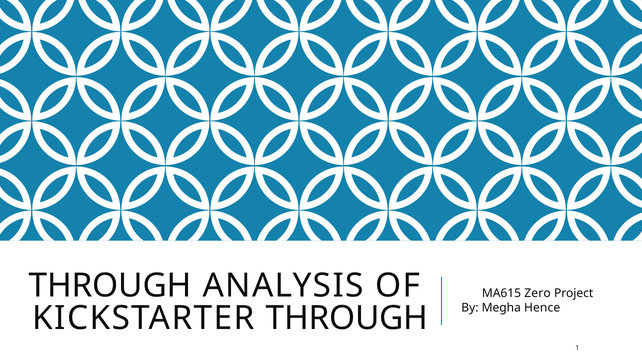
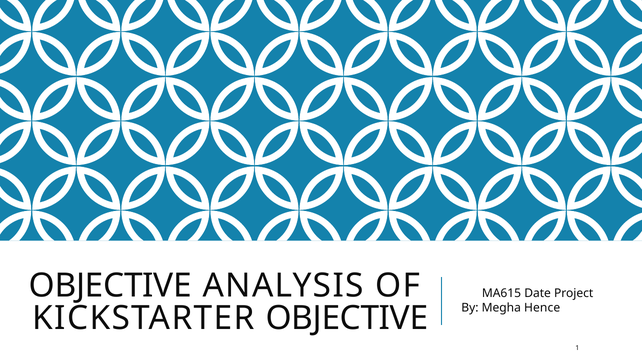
THROUGH at (110, 286): THROUGH -> OBJECTIVE
Zero: Zero -> Date
KICKSTARTER THROUGH: THROUGH -> OBJECTIVE
